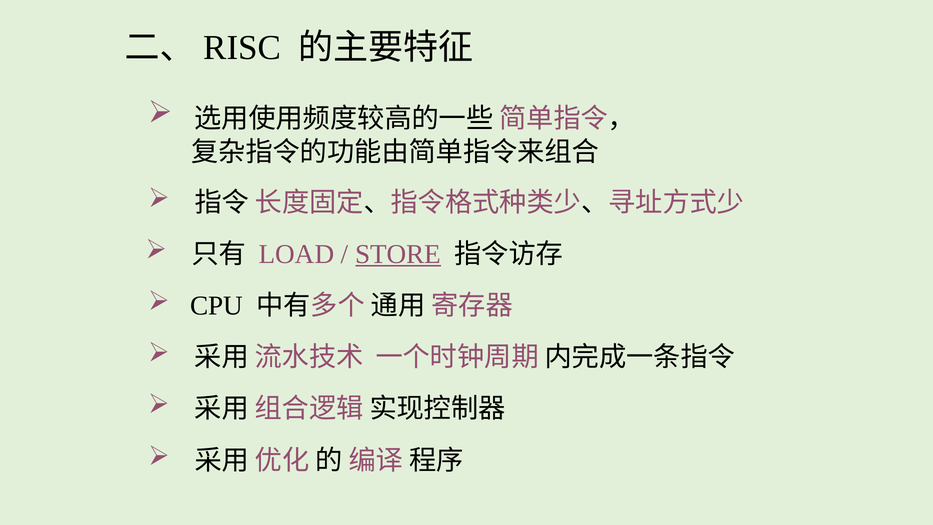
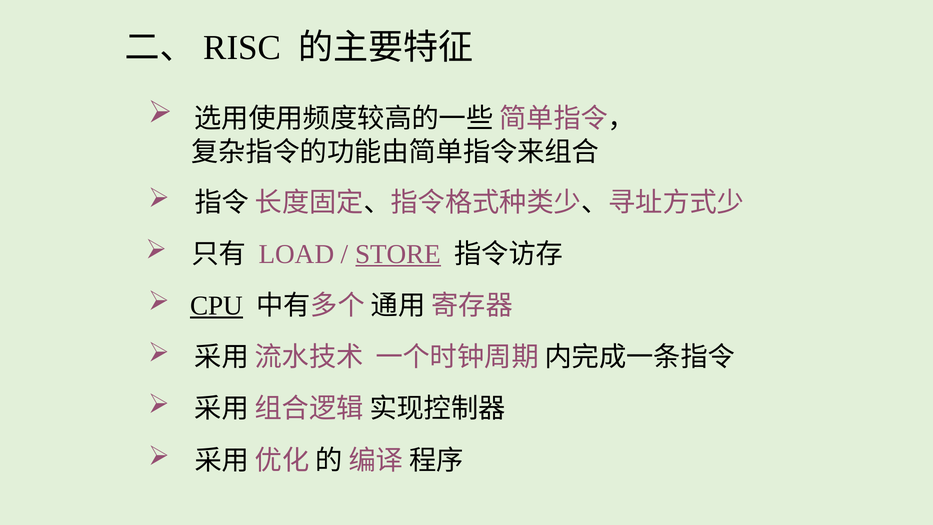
CPU underline: none -> present
